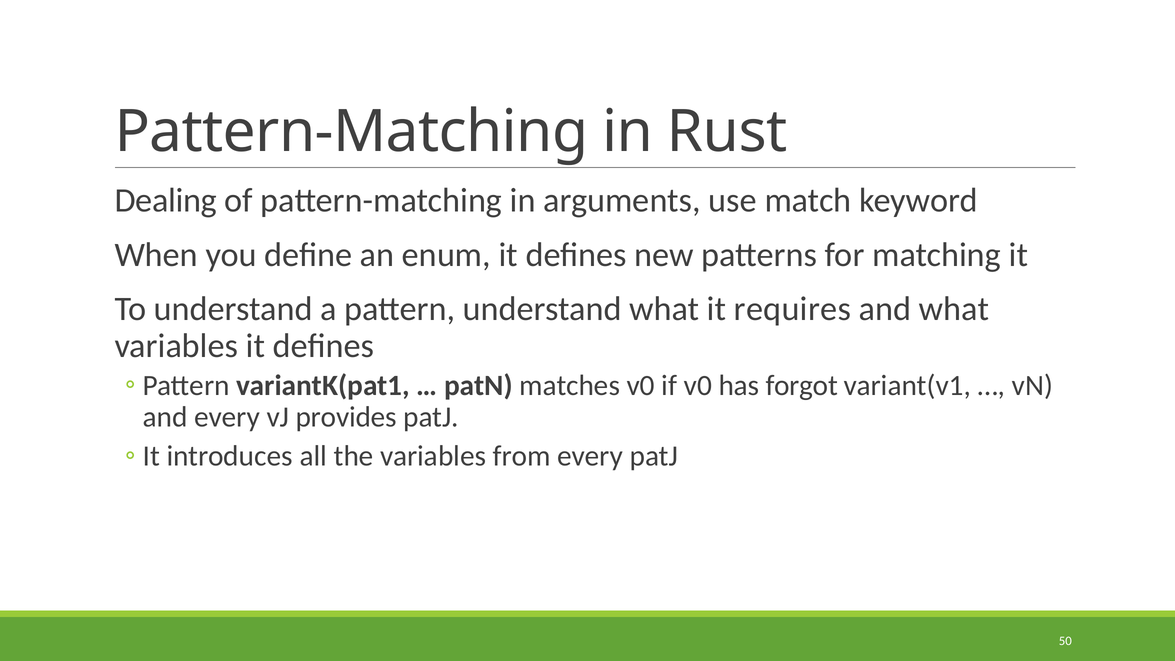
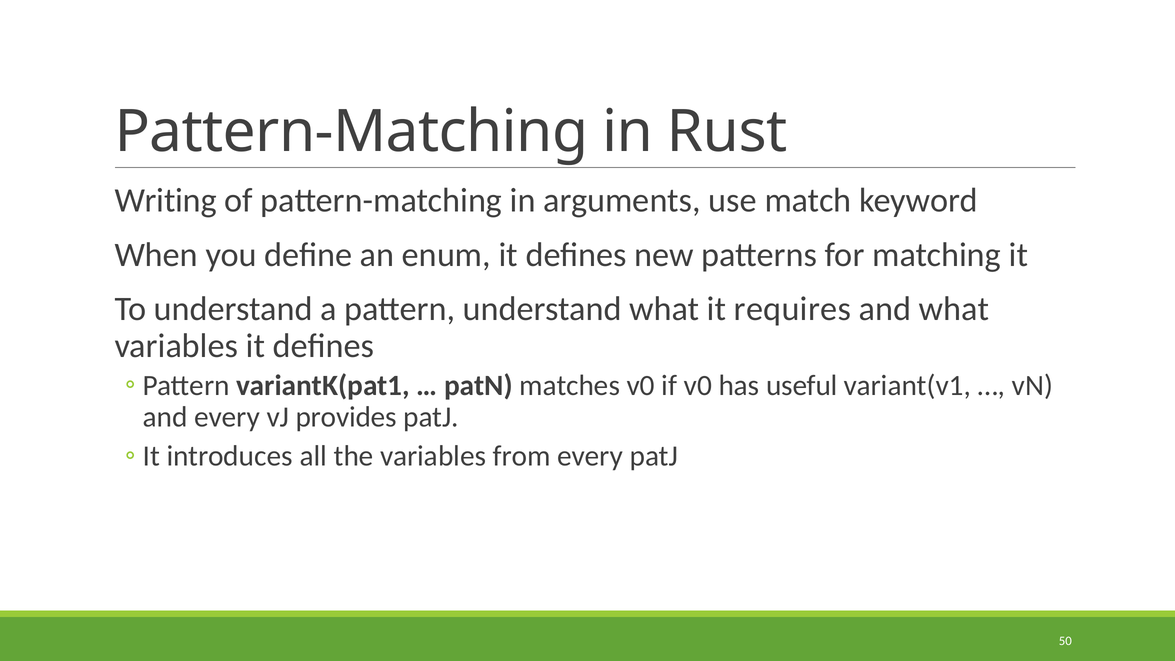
Dealing: Dealing -> Writing
forgot: forgot -> useful
